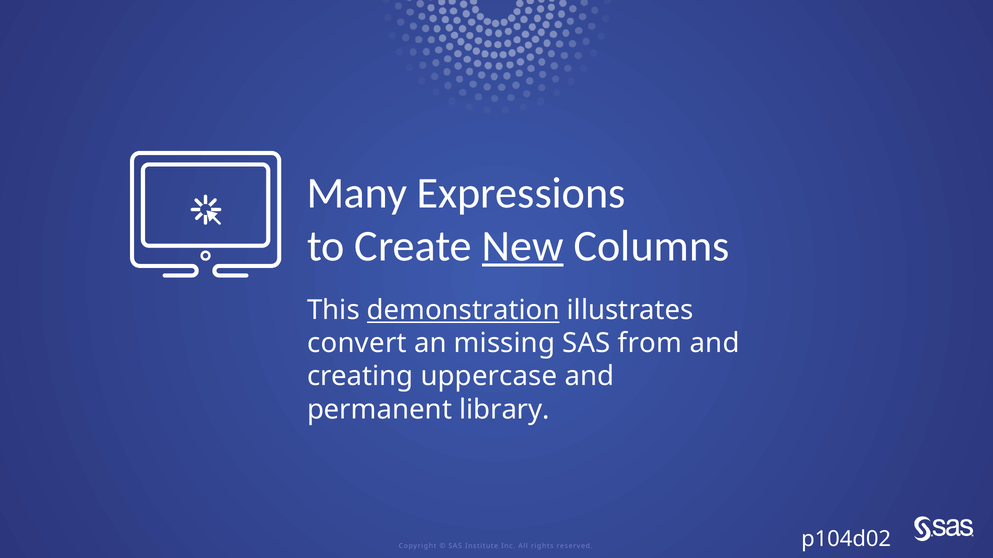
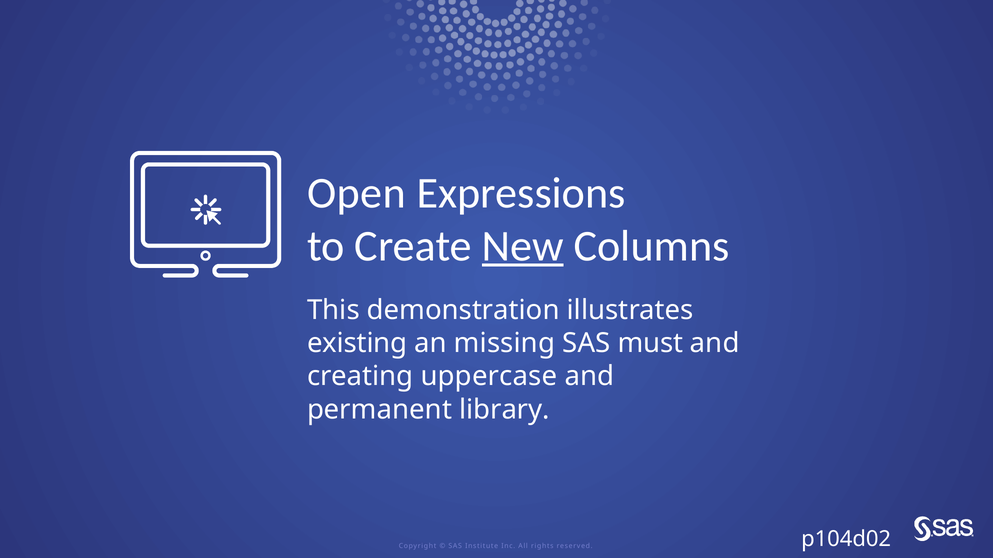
Many: Many -> Open
demonstration underline: present -> none
convert: convert -> existing
from: from -> must
